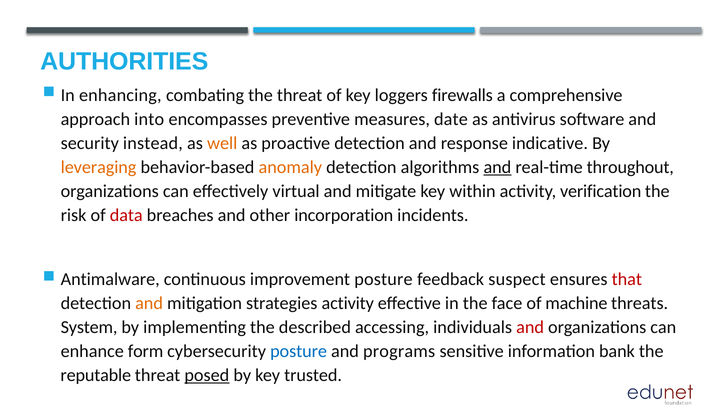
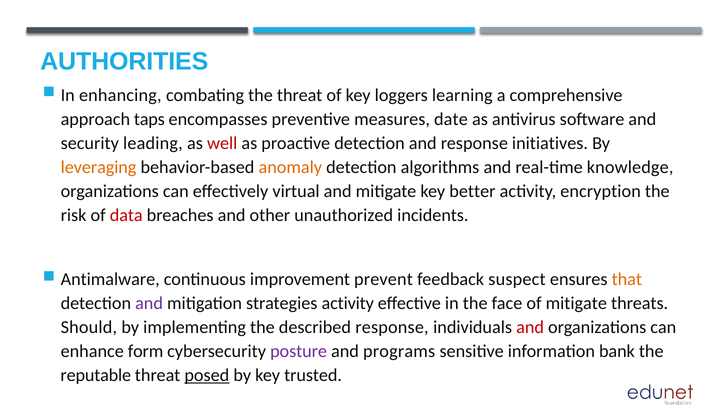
firewalls: firewalls -> learning
into: into -> taps
instead: instead -> leading
well colour: orange -> red
indicative: indicative -> initiatives
and at (497, 167) underline: present -> none
throughout: throughout -> knowledge
within: within -> better
verification: verification -> encryption
incorporation: incorporation -> unauthorized
improvement posture: posture -> prevent
that colour: red -> orange
and at (149, 304) colour: orange -> purple
of machine: machine -> mitigate
System: System -> Should
described accessing: accessing -> response
posture at (299, 352) colour: blue -> purple
